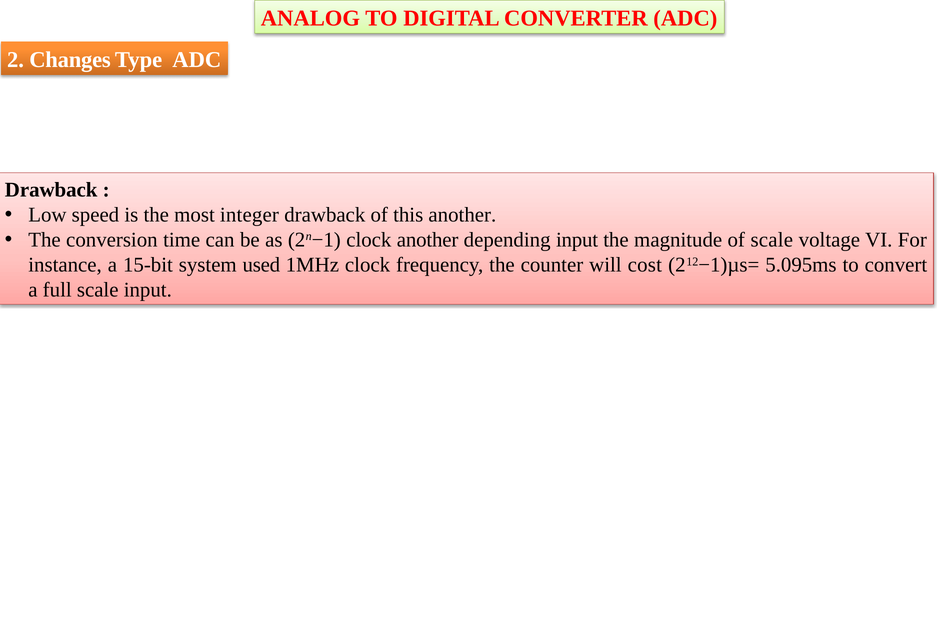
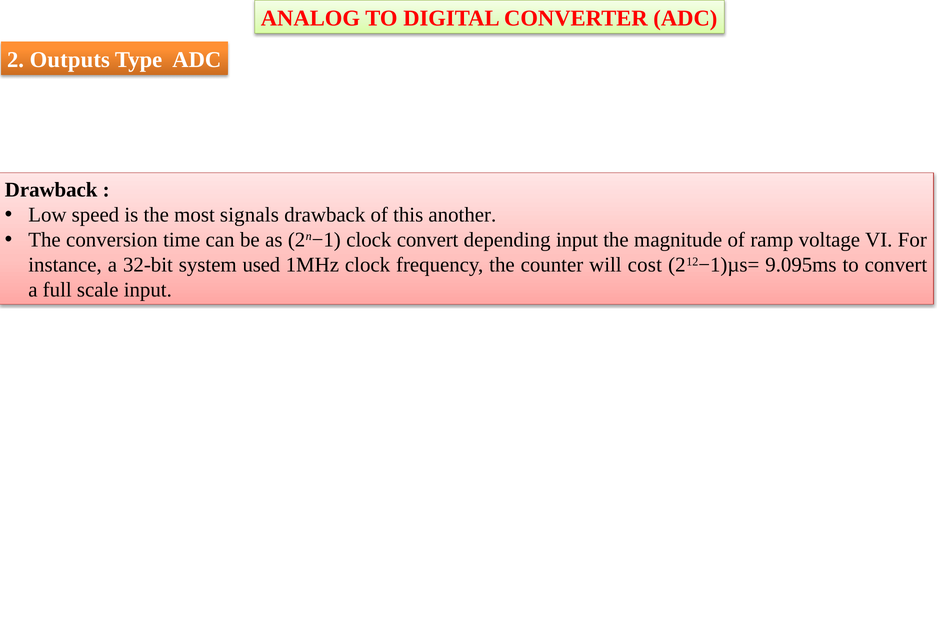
Changes: Changes -> Outputs
integer: integer -> signals
clock another: another -> convert
of scale: scale -> ramp
15-bit: 15-bit -> 32-bit
5.095ms: 5.095ms -> 9.095ms
